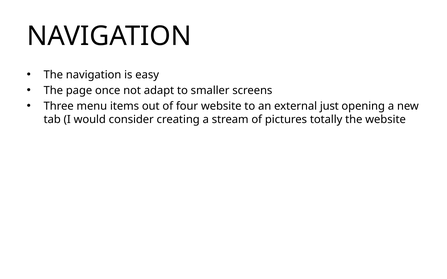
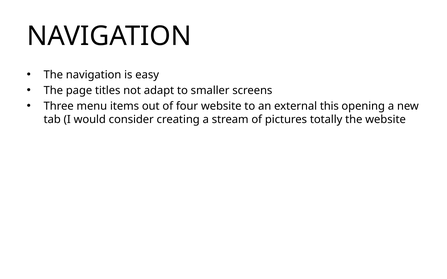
once: once -> titles
just: just -> this
